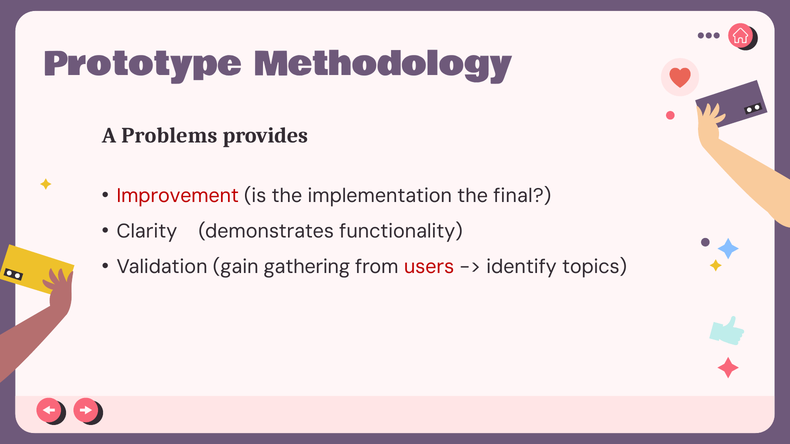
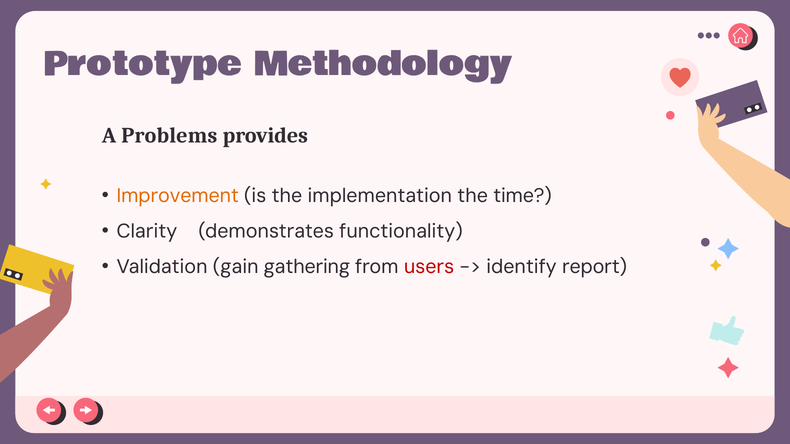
Improvement colour: red -> orange
final: final -> time
topics: topics -> report
